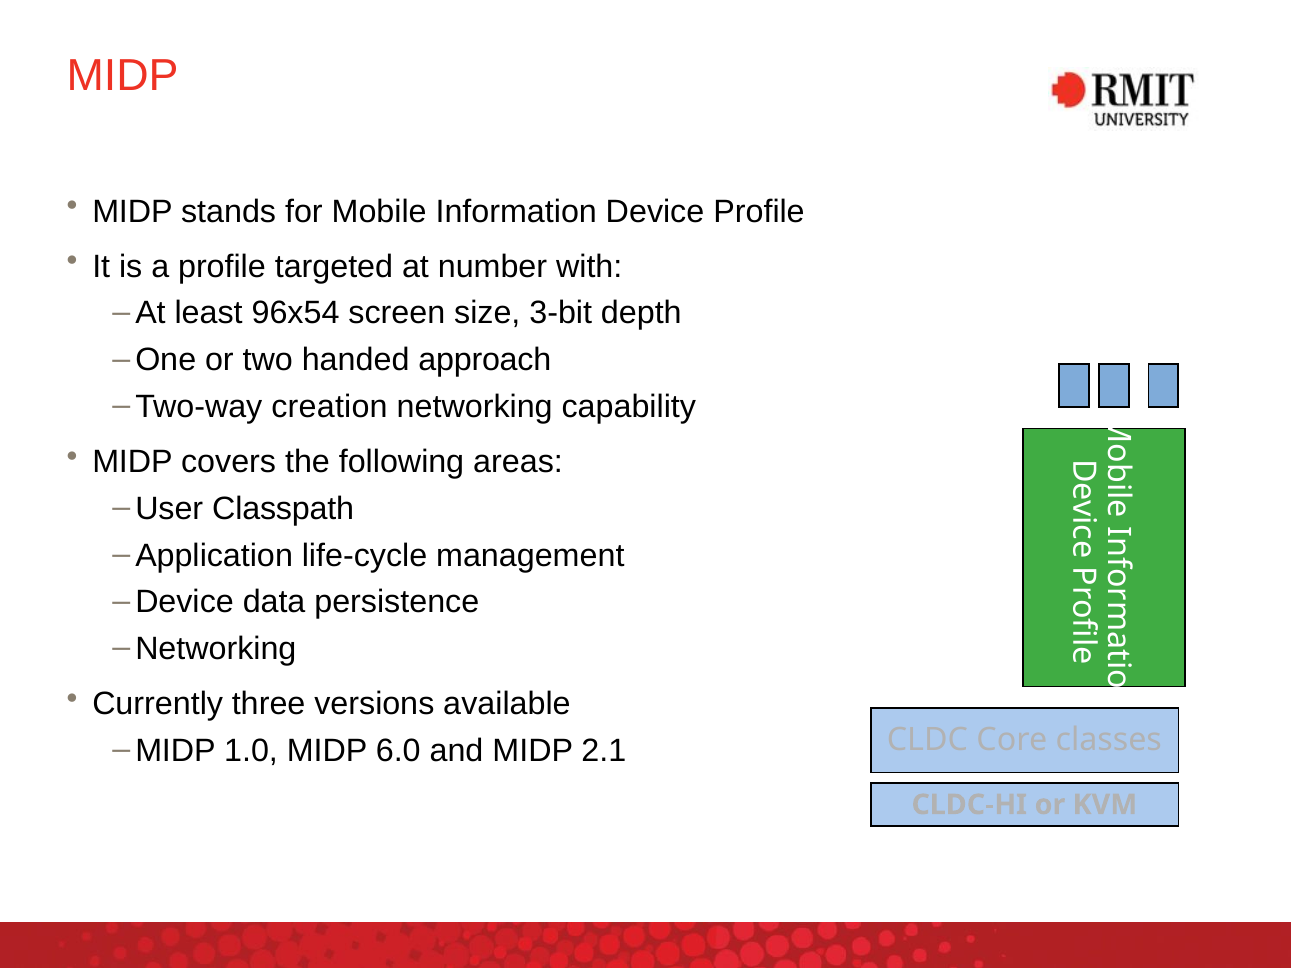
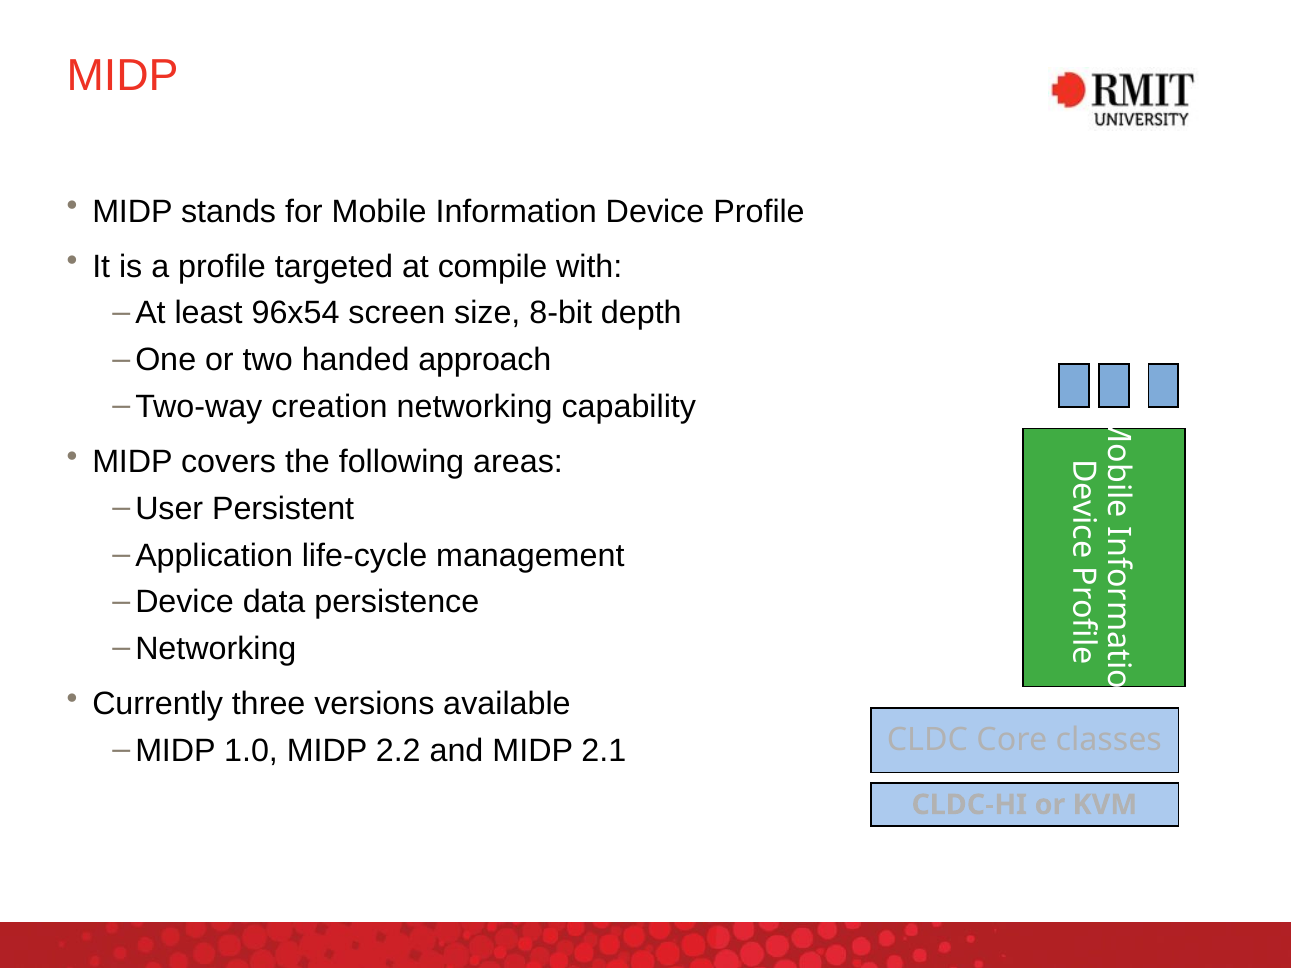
number: number -> compile
3-bit: 3-bit -> 8-bit
Classpath: Classpath -> Persistent
6.0: 6.0 -> 2.2
